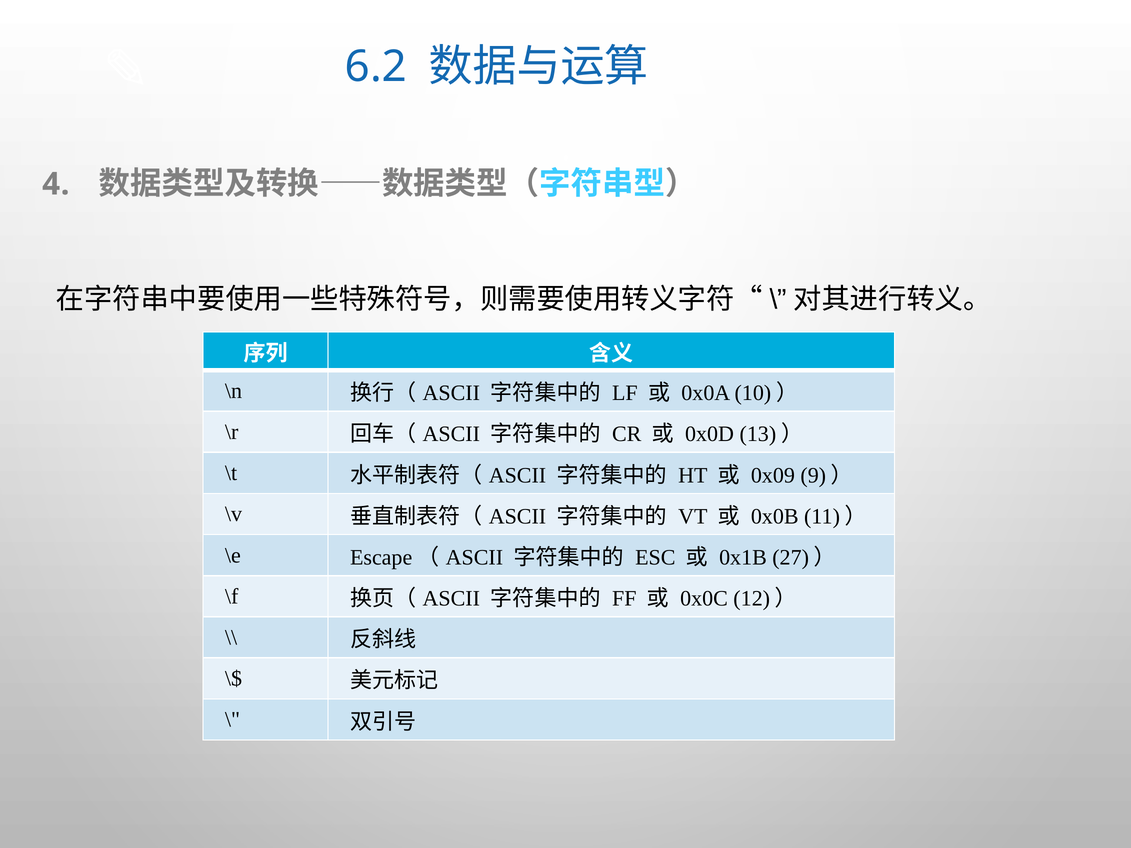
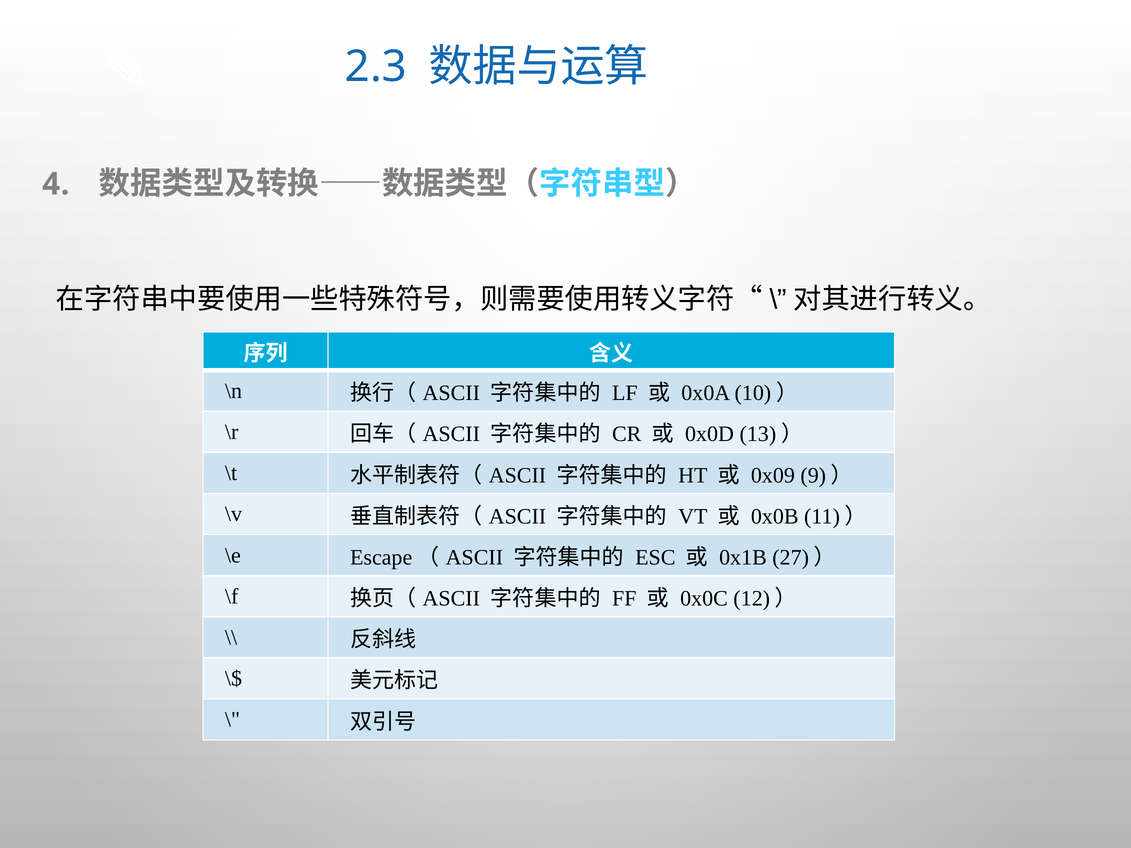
6.2: 6.2 -> 2.3
